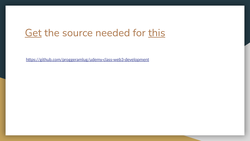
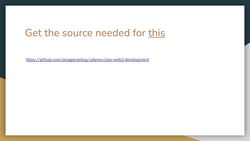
Get underline: present -> none
